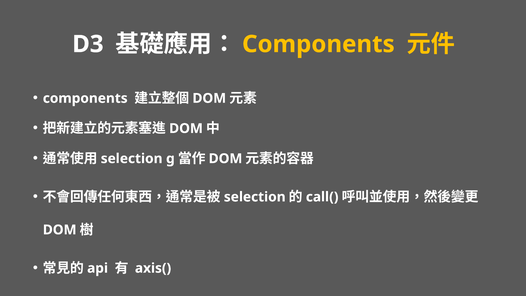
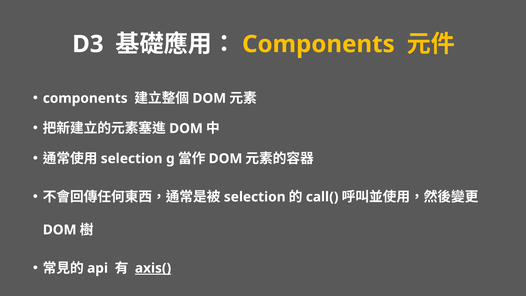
axis( underline: none -> present
